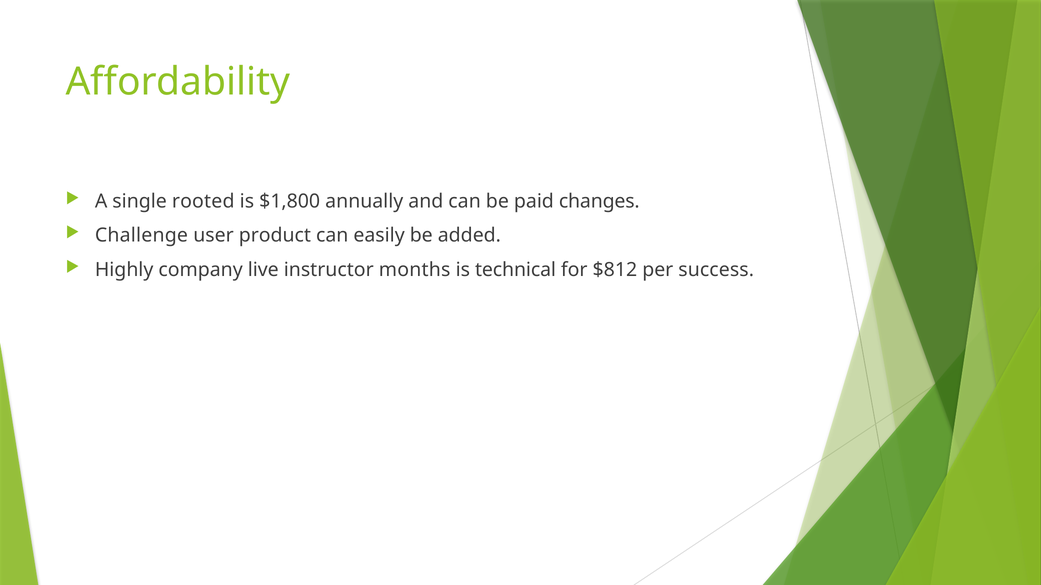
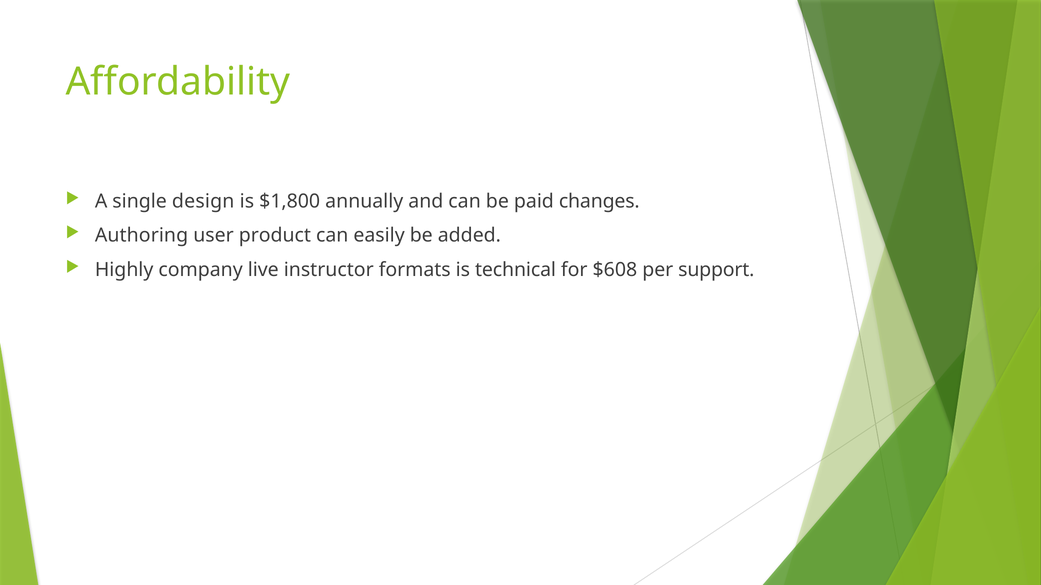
rooted: rooted -> design
Challenge: Challenge -> Authoring
months: months -> formats
$812: $812 -> $608
success: success -> support
